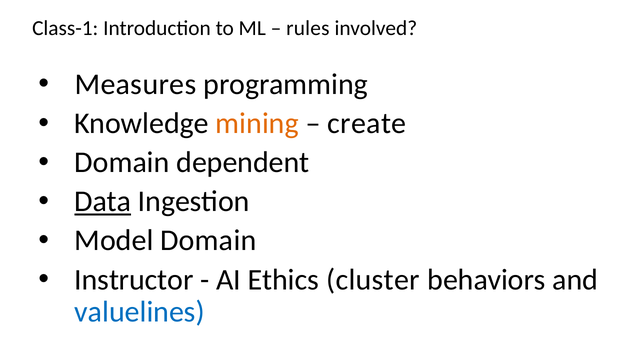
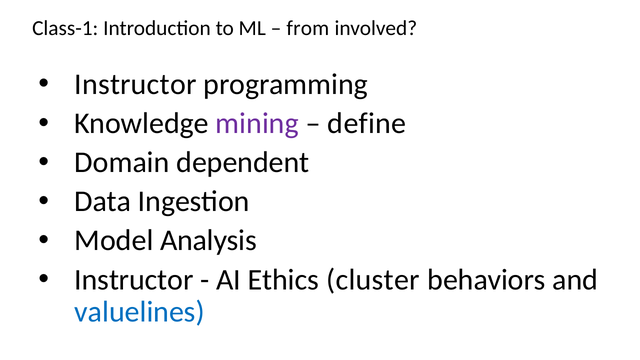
rules: rules -> from
Measures at (135, 84): Measures -> Instructor
mining colour: orange -> purple
create: create -> define
Data underline: present -> none
Model Domain: Domain -> Analysis
